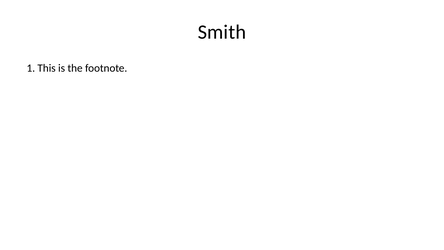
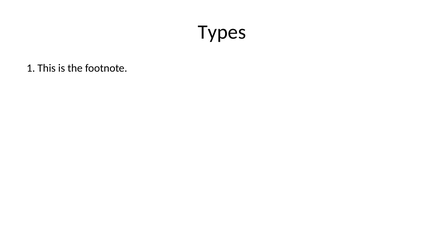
Smith: Smith -> Types
